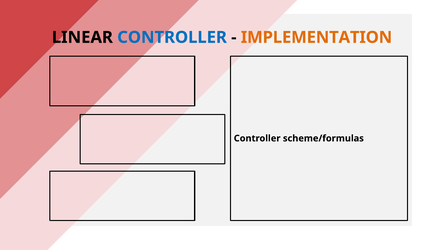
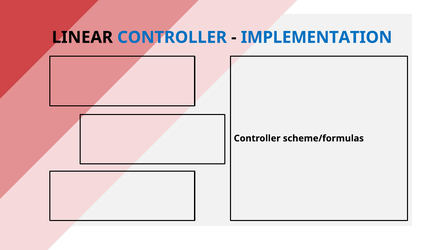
IMPLEMENTATION colour: orange -> blue
